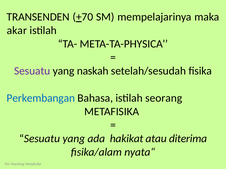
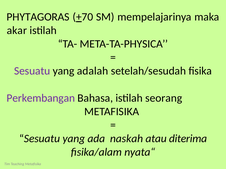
TRANSENDEN: TRANSENDEN -> PHYTAGORAS
naskah: naskah -> adalah
Perkembangan colour: blue -> purple
hakikat: hakikat -> naskah
